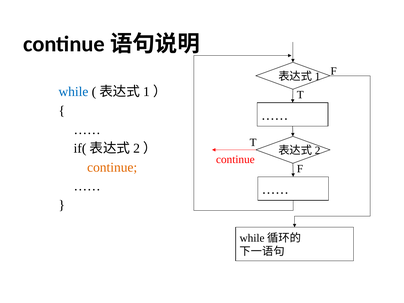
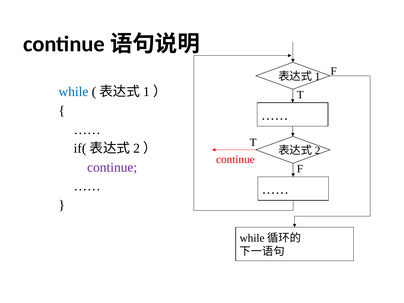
continue at (112, 167) colour: orange -> purple
